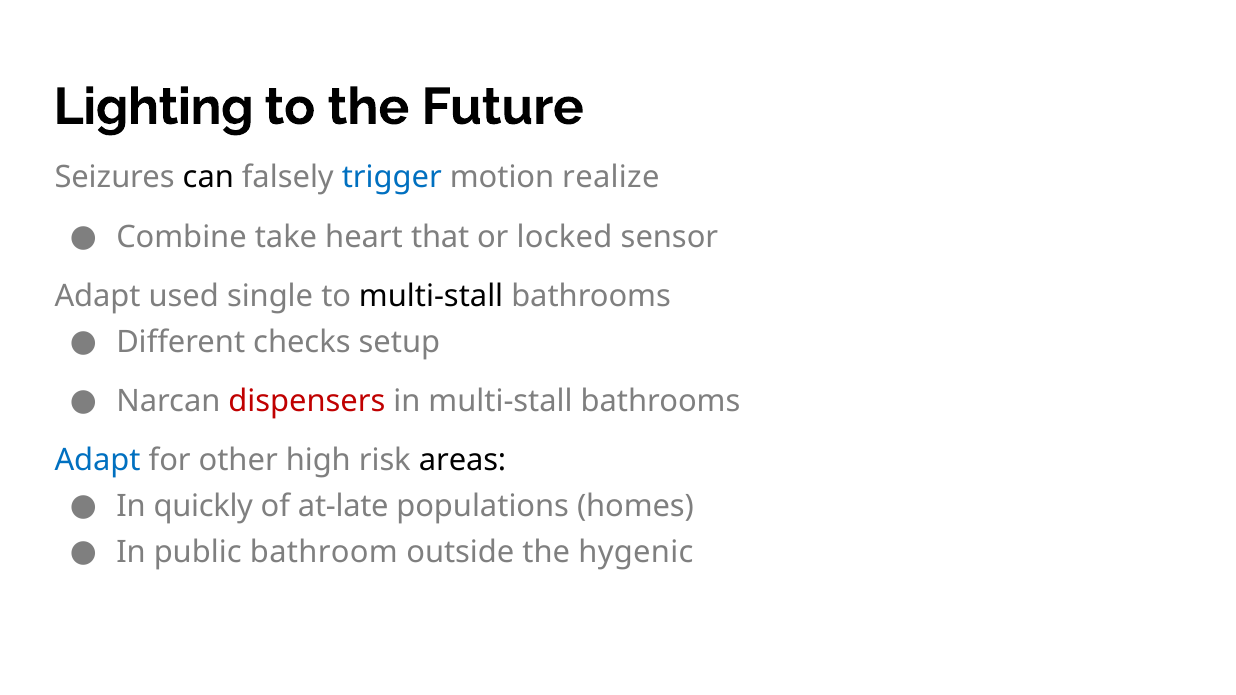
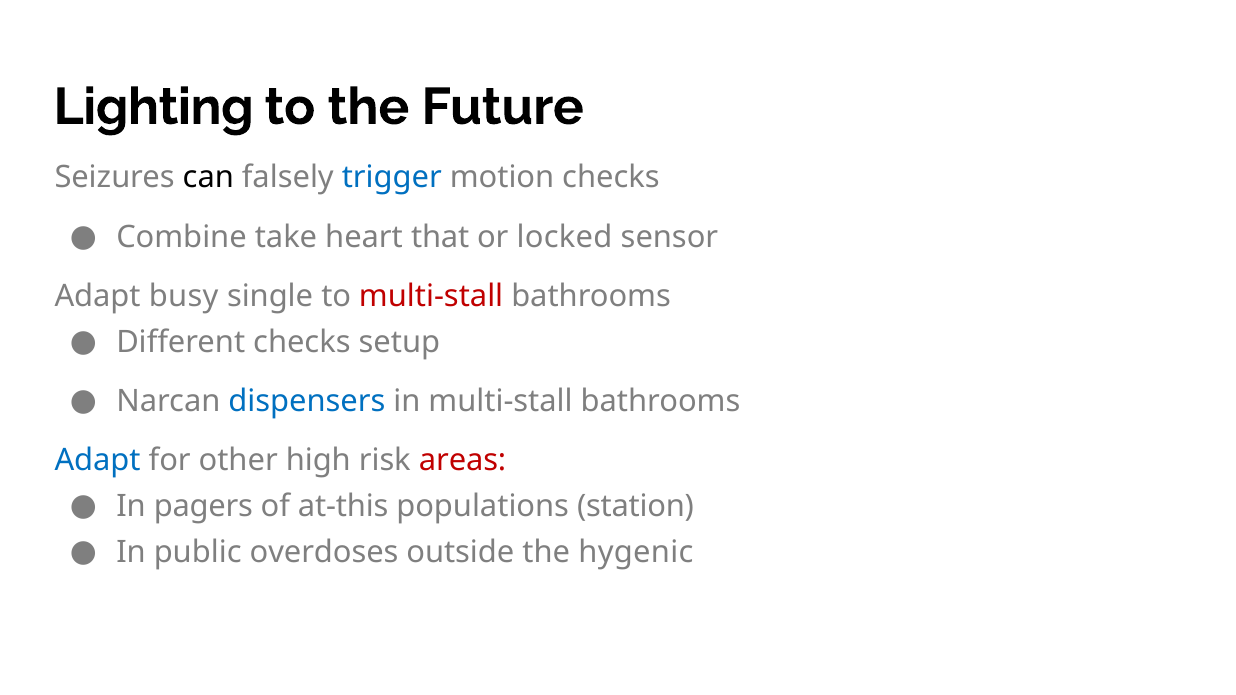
motion realize: realize -> checks
used: used -> busy
multi-stall at (431, 296) colour: black -> red
dispensers colour: red -> blue
areas colour: black -> red
quickly: quickly -> pagers
at-late: at-late -> at-this
homes: homes -> station
bathroom: bathroom -> overdoses
